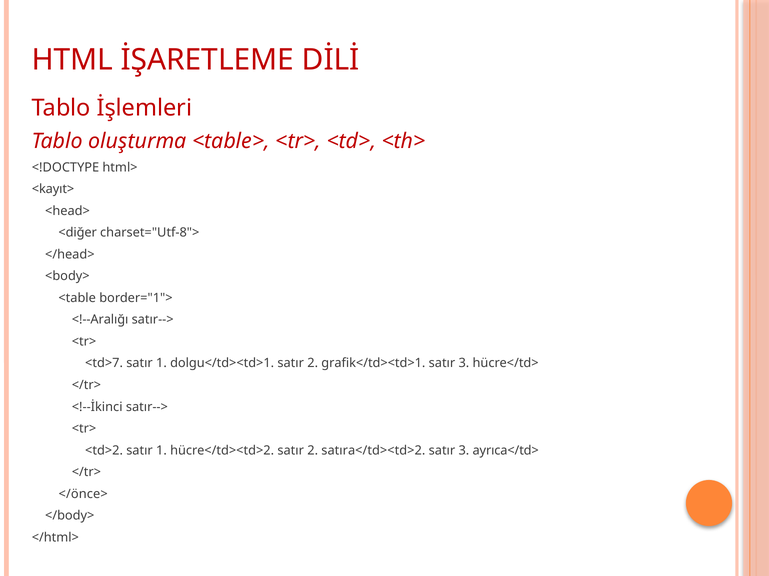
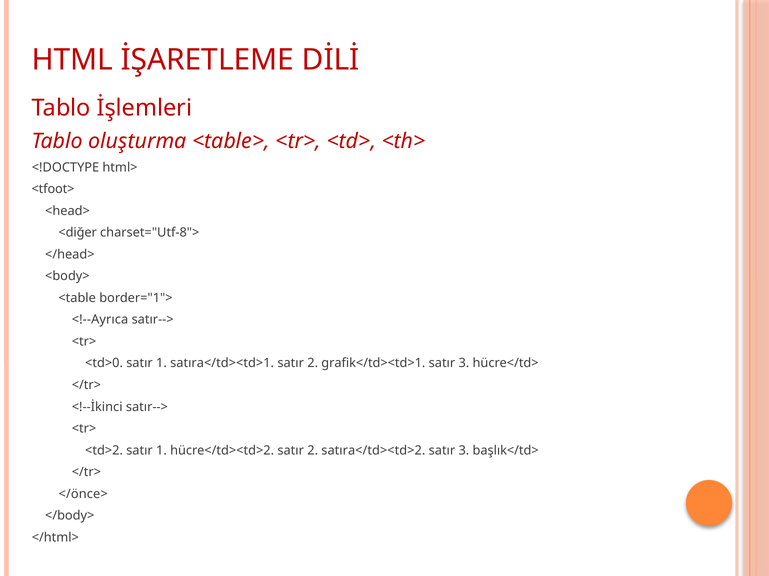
<kayıt>: <kayıt> -> <tfoot>
<!--Aralığı: <!--Aralığı -> <!--Ayrıca
<td>7: <td>7 -> <td>0
dolgu</td><td>1: dolgu</td><td>1 -> satıra</td><td>1
ayrıca</td>: ayrıca</td> -> başlık</td>
